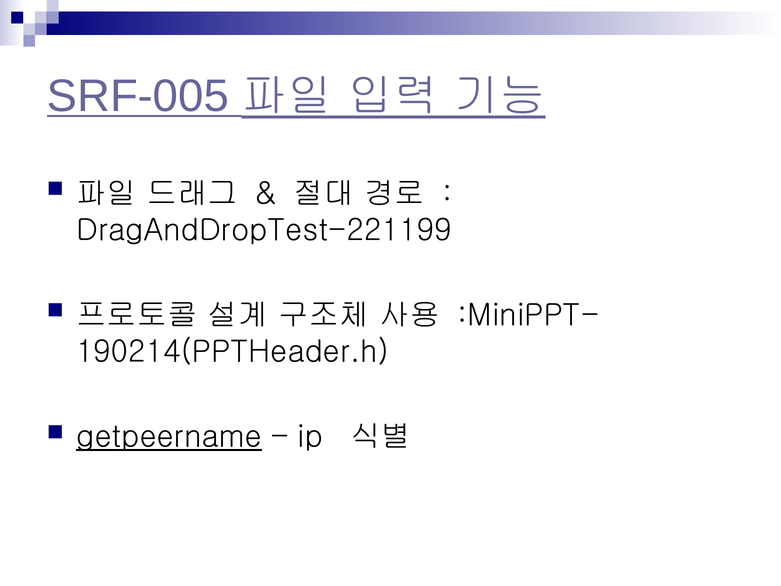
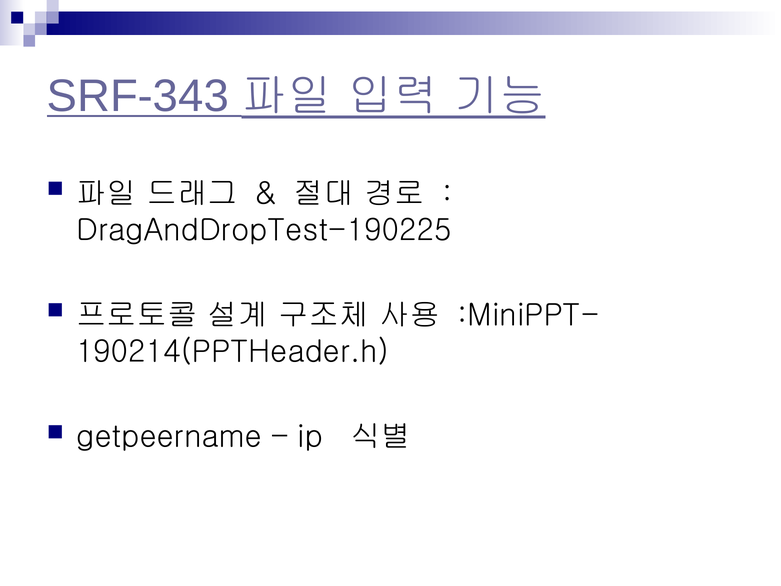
SRF-005: SRF-005 -> SRF-343
DragAndDropTest-221199: DragAndDropTest-221199 -> DragAndDropTest-190225
getpeername underline: present -> none
